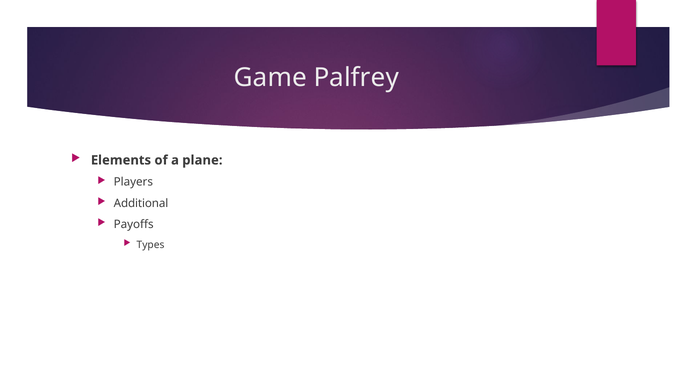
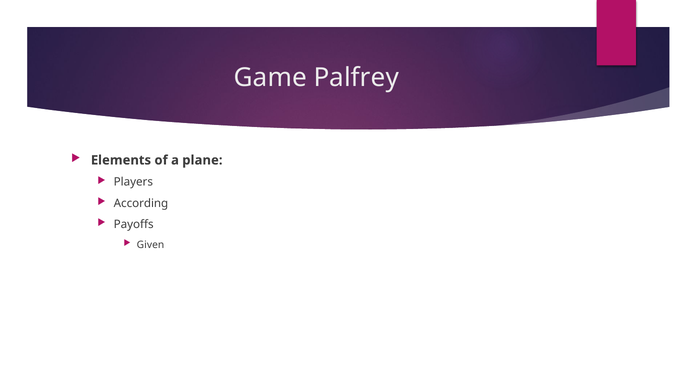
Additional: Additional -> According
Types: Types -> Given
